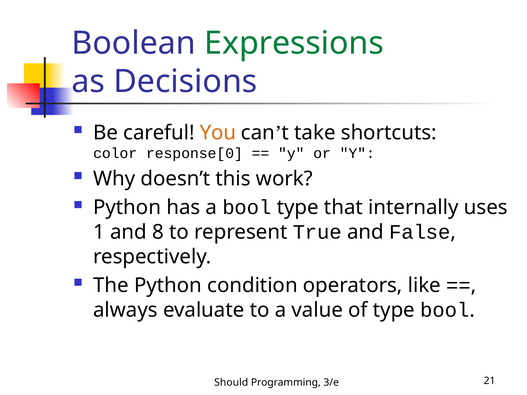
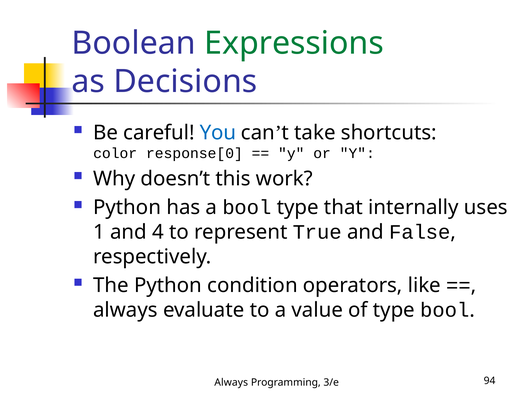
You colour: orange -> blue
8: 8 -> 4
Should at (231, 383): Should -> Always
21: 21 -> 94
